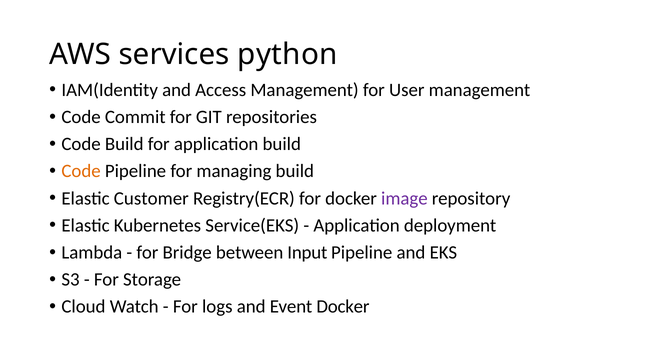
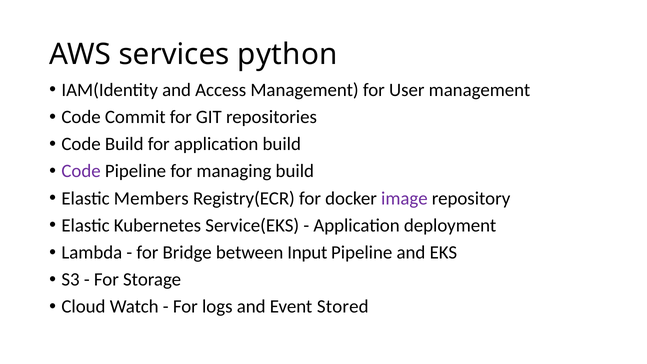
Code at (81, 171) colour: orange -> purple
Customer: Customer -> Members
Event Docker: Docker -> Stored
